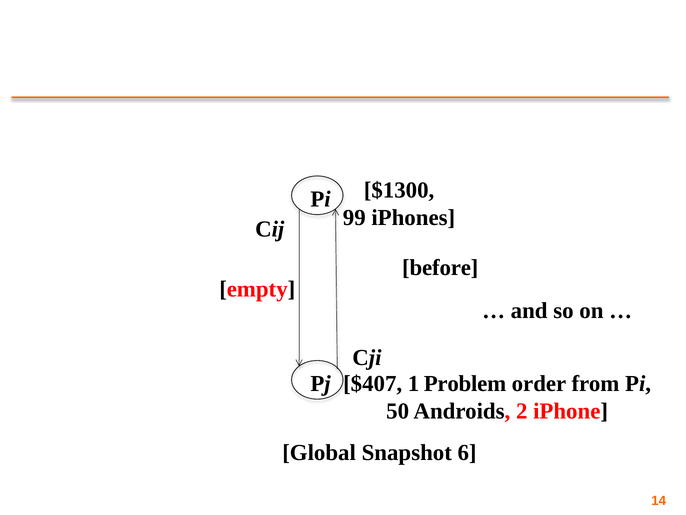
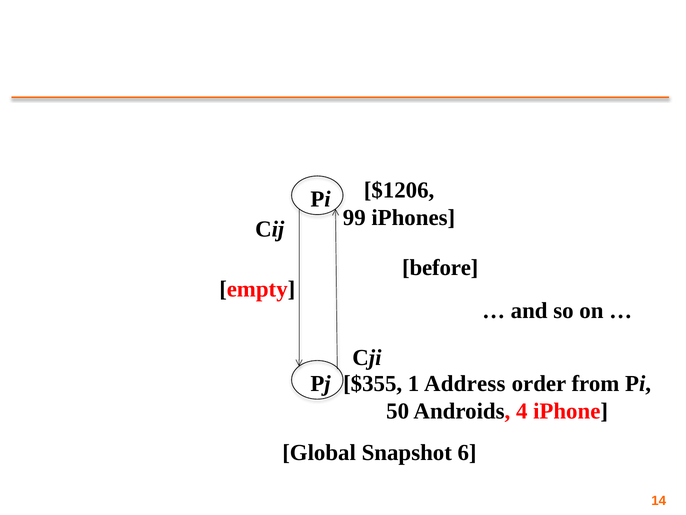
$1300: $1300 -> $1206
$407: $407 -> $355
Problem: Problem -> Address
2: 2 -> 4
